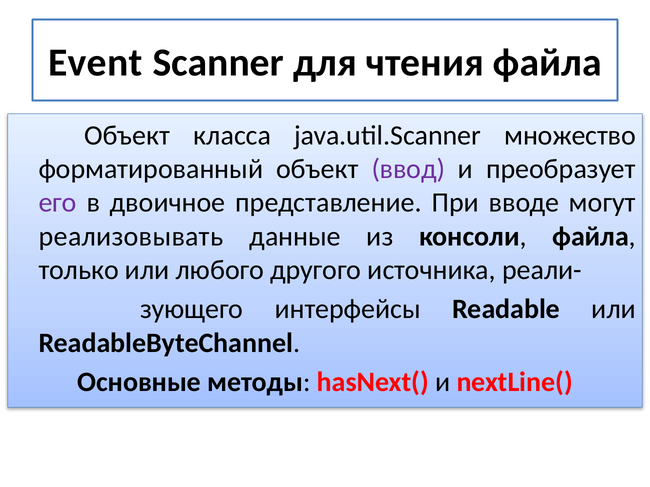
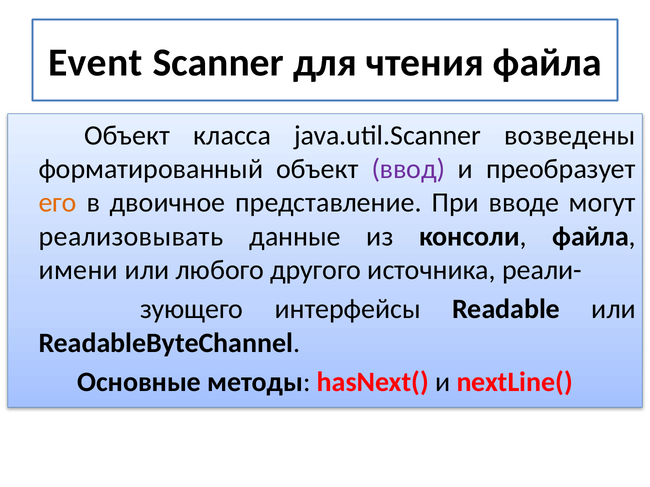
множество: множество -> возведены
его colour: purple -> orange
только: только -> имени
